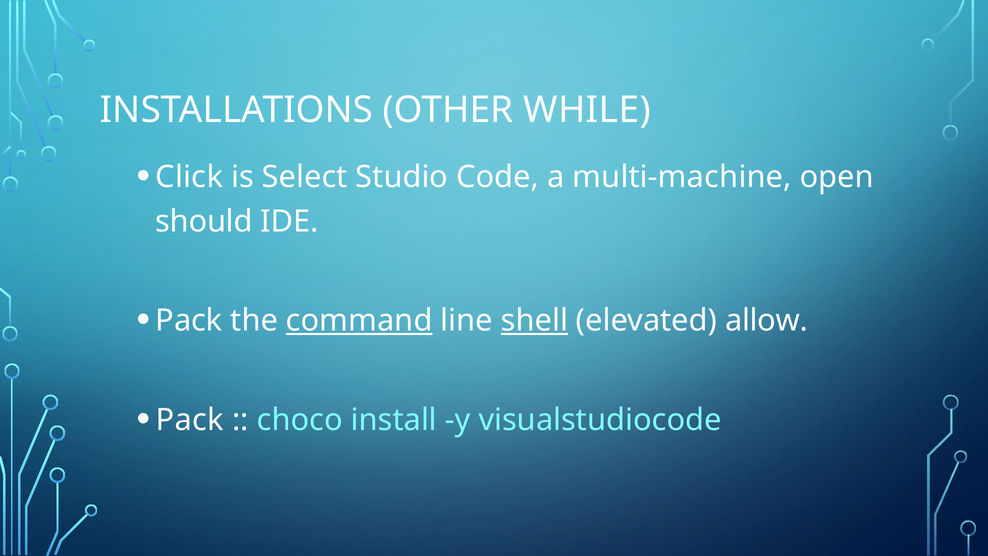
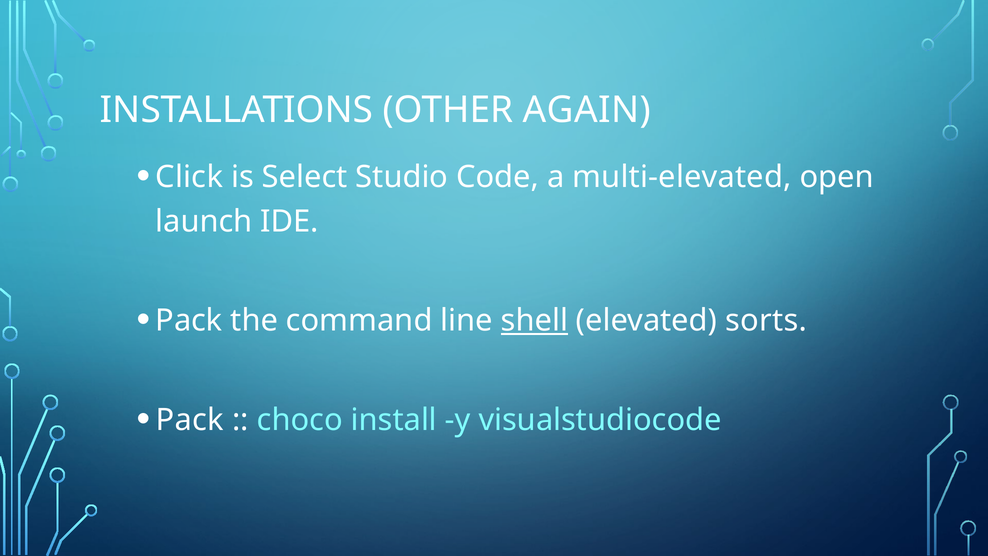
WHILE: WHILE -> AGAIN
multi-machine: multi-machine -> multi-elevated
should: should -> launch
command underline: present -> none
allow: allow -> sorts
